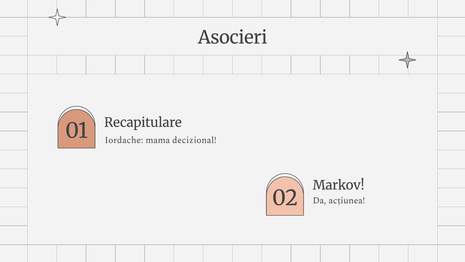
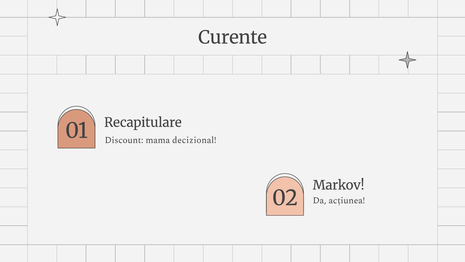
Asocieri: Asocieri -> Curente
Iordache: Iordache -> Discount
